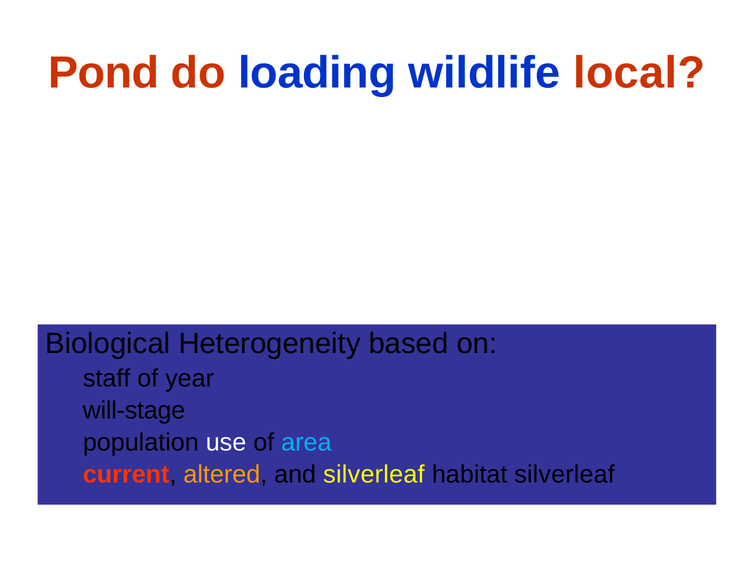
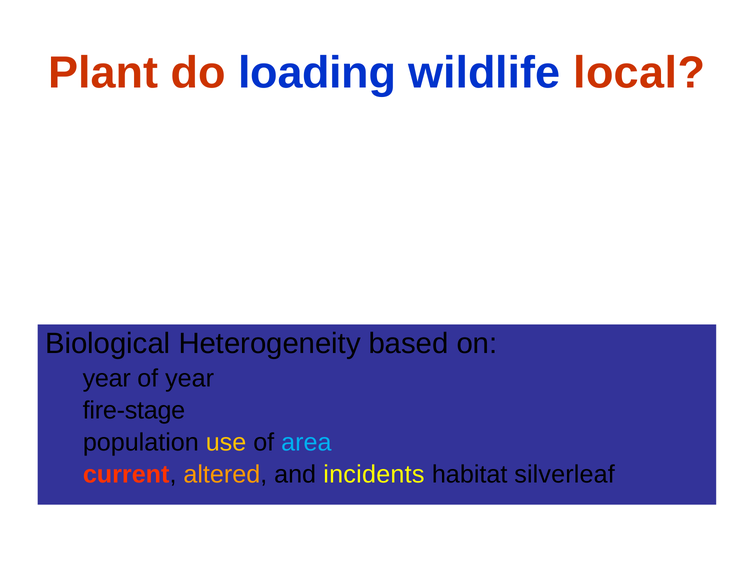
Pond: Pond -> Plant
staff at (107, 379): staff -> year
will-stage: will-stage -> fire-stage
use colour: white -> yellow
and silverleaf: silverleaf -> incidents
